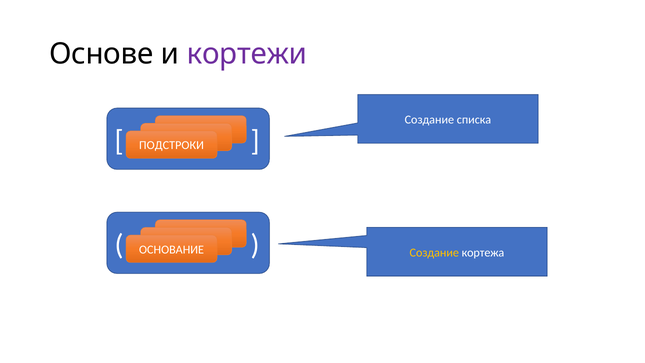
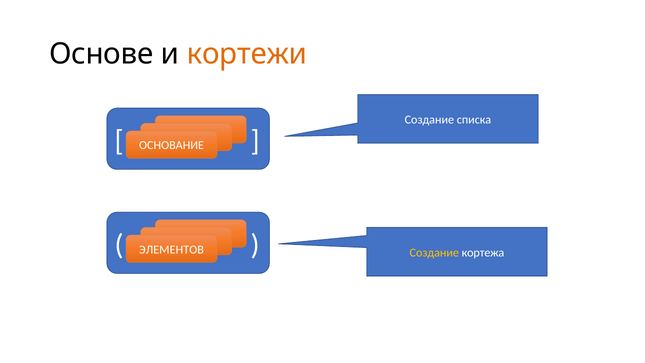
кортежи colour: purple -> orange
ПОДСТРОКИ: ПОДСТРОКИ -> ОСНОВАНИЕ
ОСНОВАНИЕ: ОСНОВАНИЕ -> ЭЛЕМЕНТОВ
